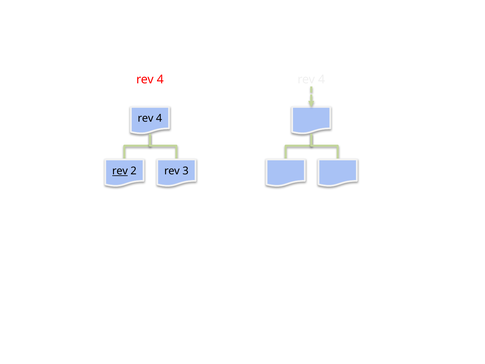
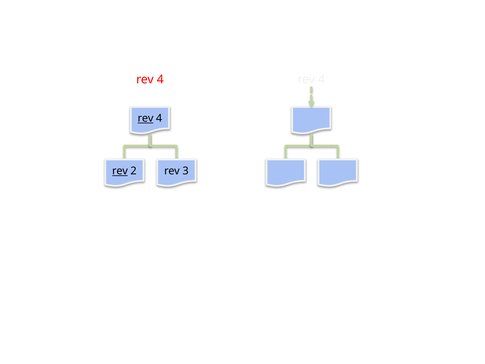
rev at (146, 118) underline: none -> present
